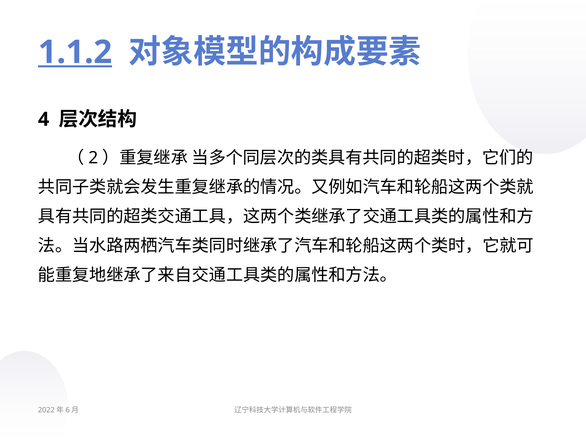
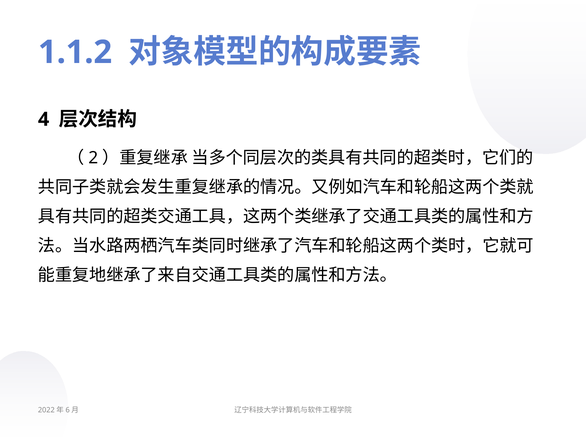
1.1.2 underline: present -> none
